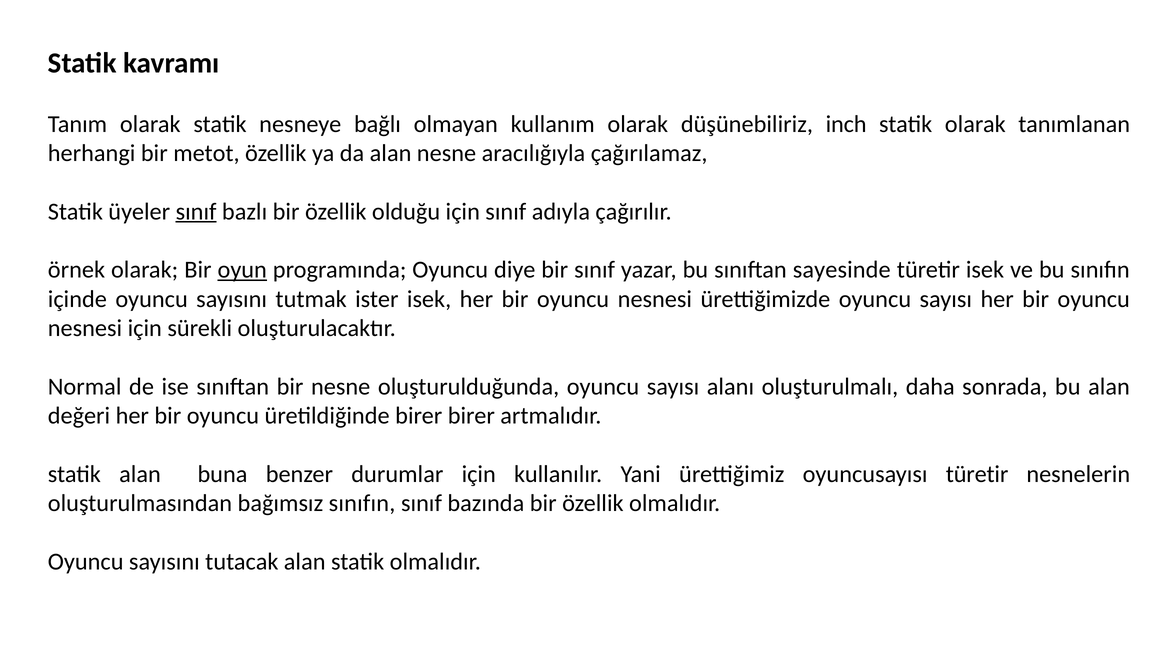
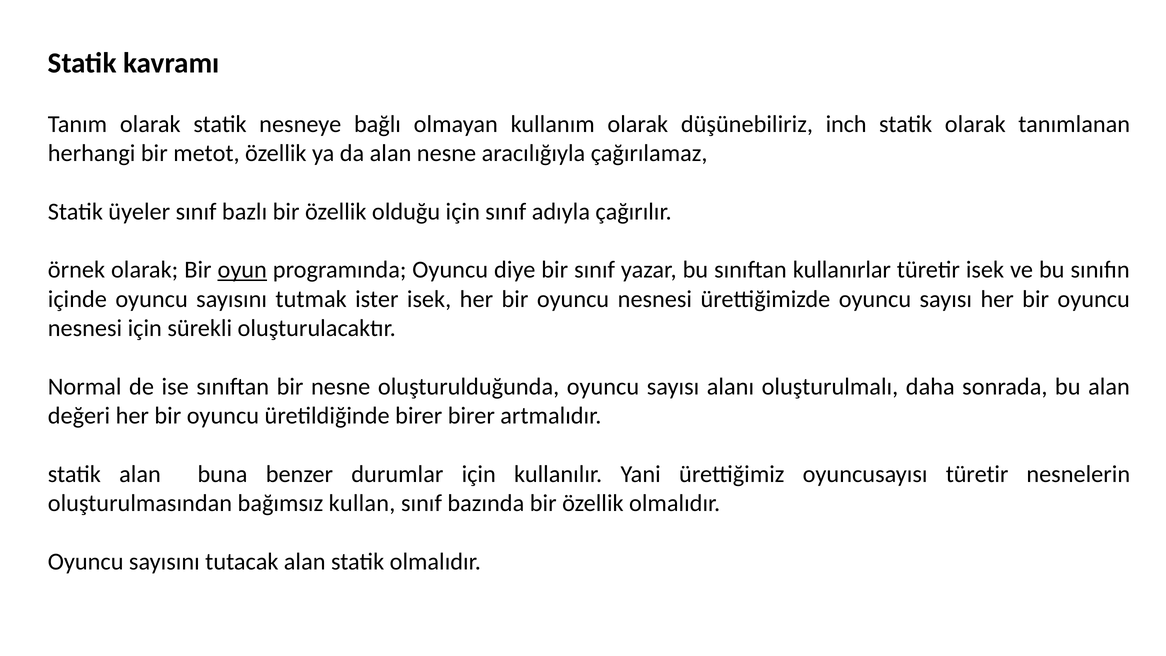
sınıf at (196, 211) underline: present -> none
sayesinde: sayesinde -> kullanırlar
bağımsız sınıfın: sınıfın -> kullan
